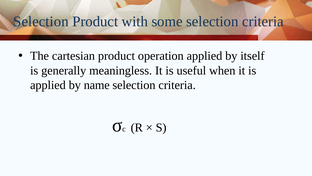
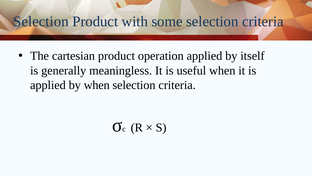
by name: name -> when
